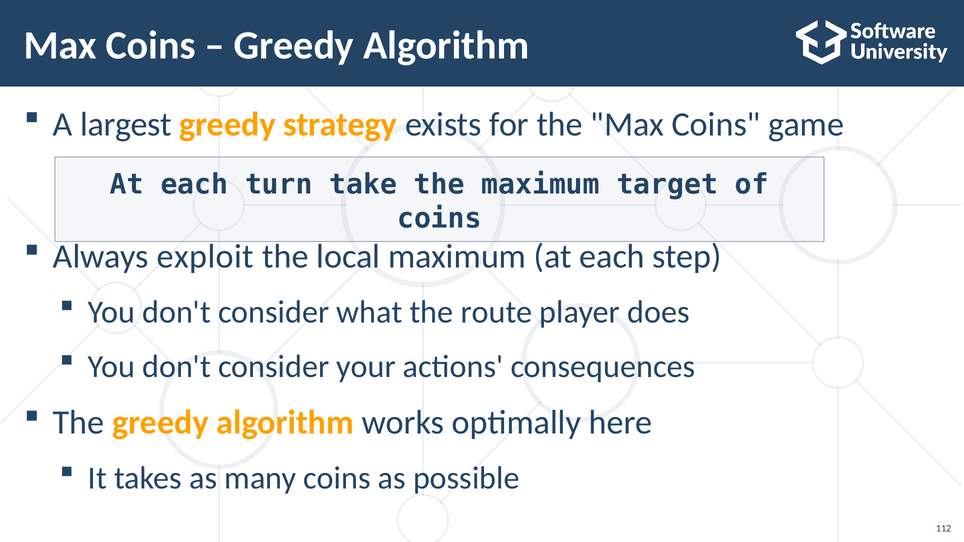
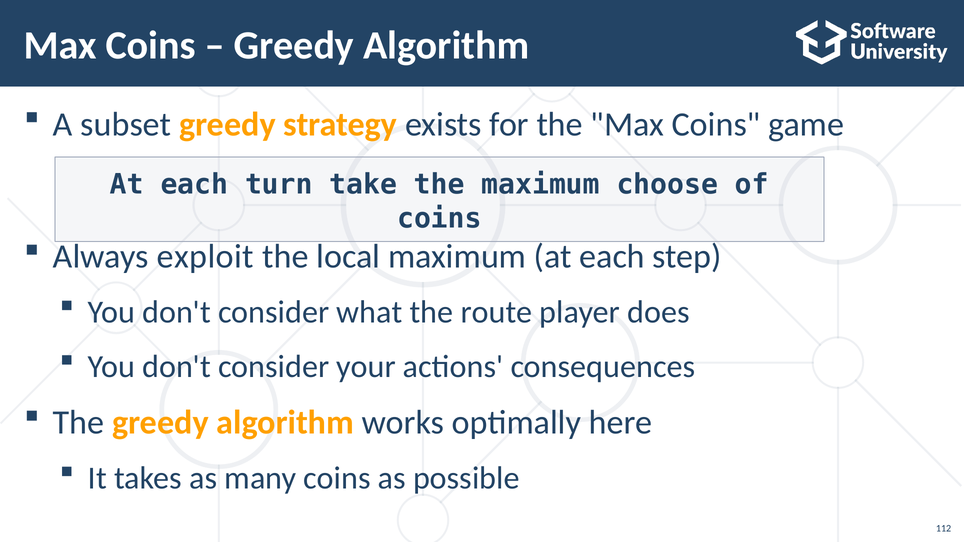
largest: largest -> subset
target: target -> choose
